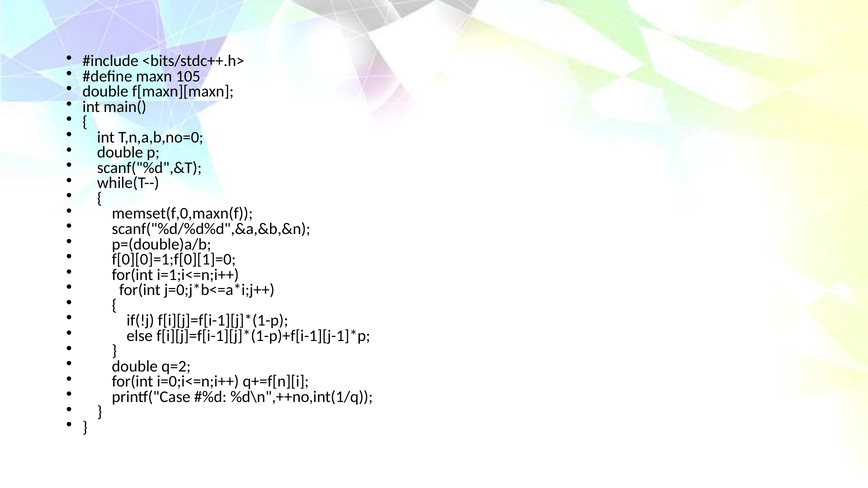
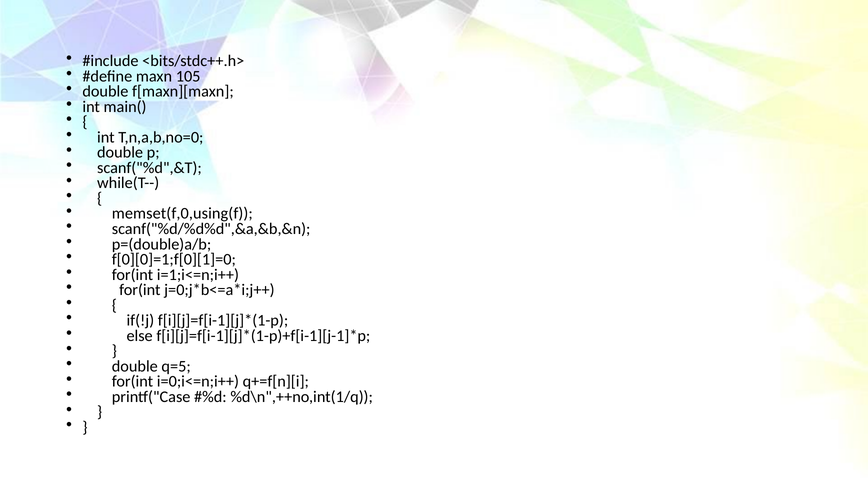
memset(f,0,maxn(f: memset(f,0,maxn(f -> memset(f,0,using(f
q=2: q=2 -> q=5
